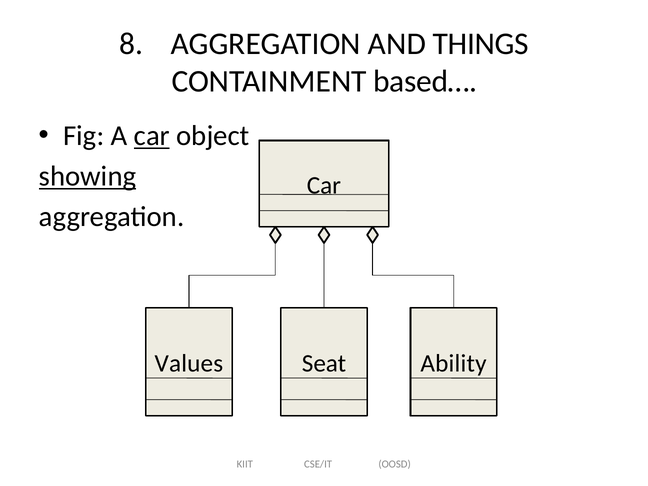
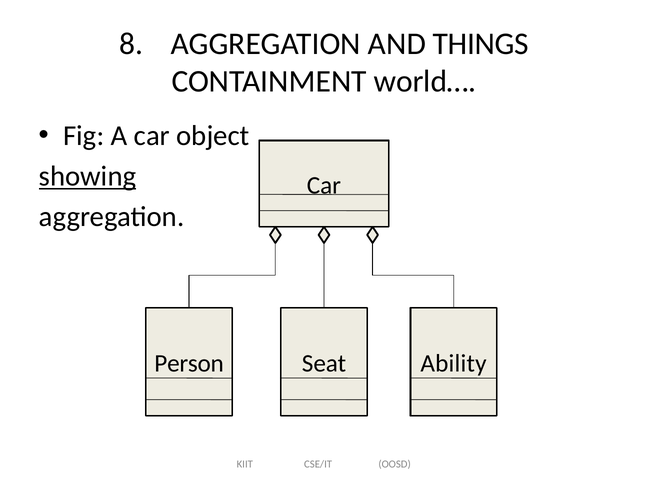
based…: based… -> world…
car at (152, 136) underline: present -> none
Values: Values -> Person
